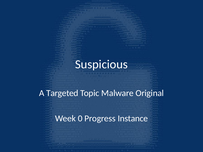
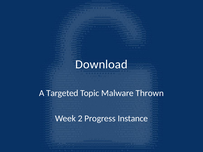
Suspicious: Suspicious -> Download
Original: Original -> Thrown
0: 0 -> 2
